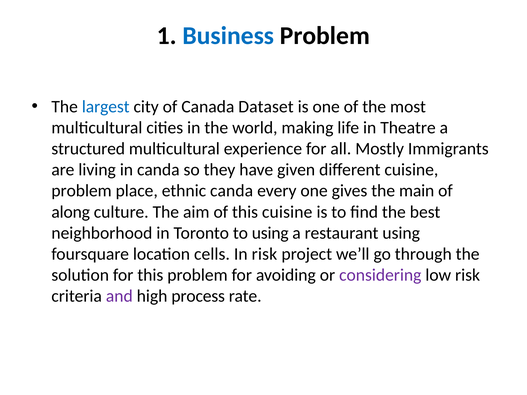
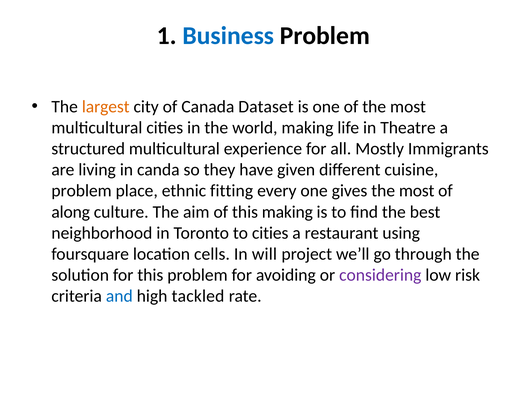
largest colour: blue -> orange
ethnic canda: canda -> fitting
gives the main: main -> most
this cuisine: cuisine -> making
to using: using -> cities
In risk: risk -> will
and colour: purple -> blue
process: process -> tackled
